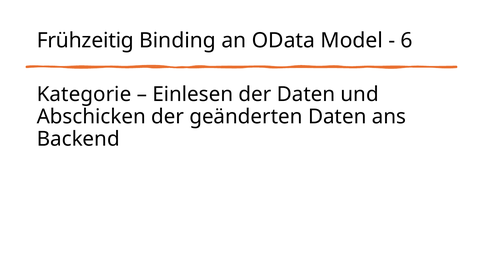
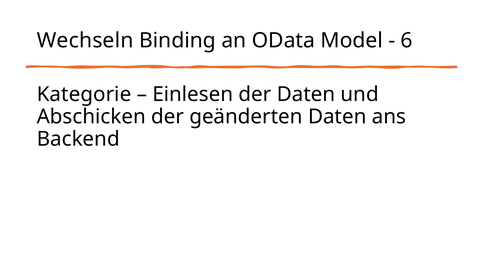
Frühzeitig: Frühzeitig -> Wechseln
